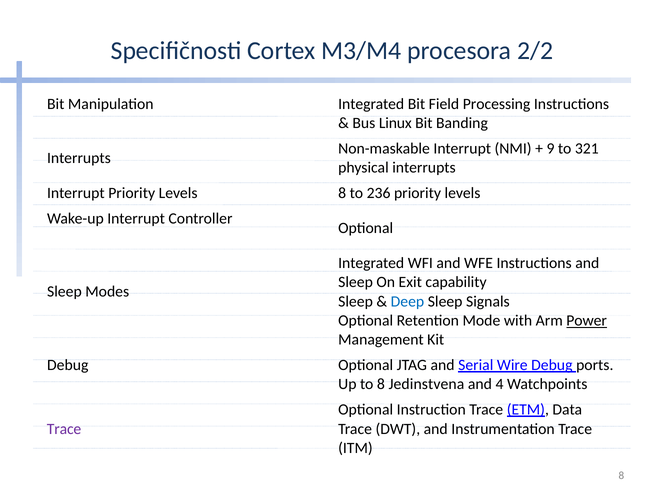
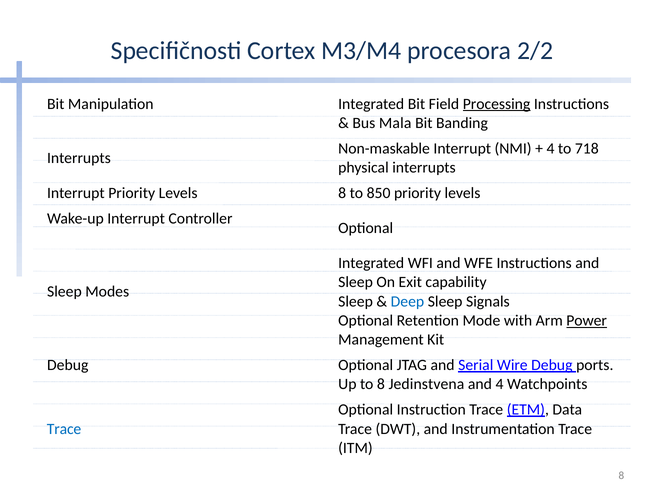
Processing underline: none -> present
Linux: Linux -> Mala
9 at (550, 149): 9 -> 4
321: 321 -> 718
236: 236 -> 850
Trace at (64, 429) colour: purple -> blue
